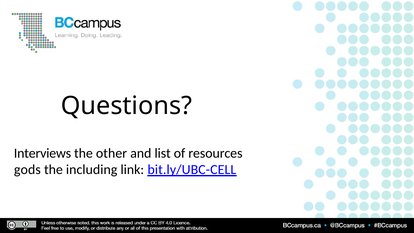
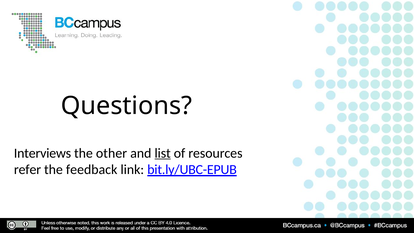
list underline: none -> present
gods: gods -> refer
including: including -> feedback
bit.ly/UBC-CELL: bit.ly/UBC-CELL -> bit.ly/UBC-EPUB
